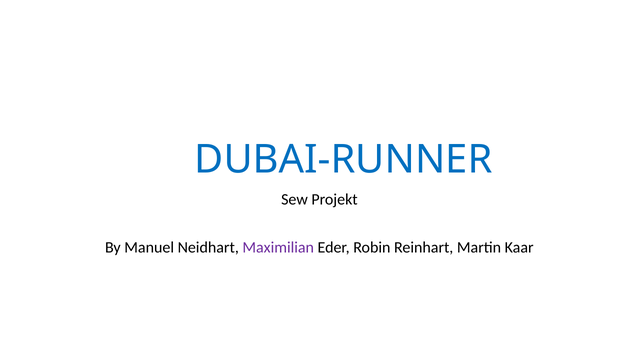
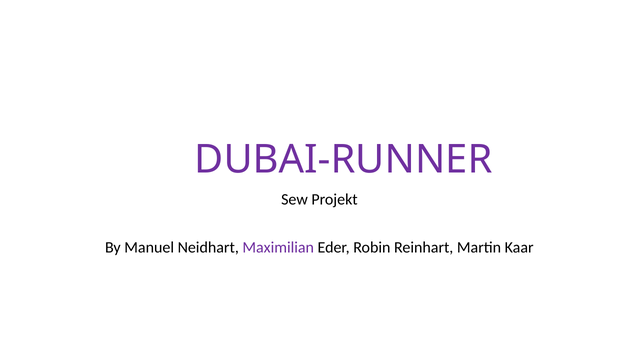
DUBAI-RUNNER colour: blue -> purple
